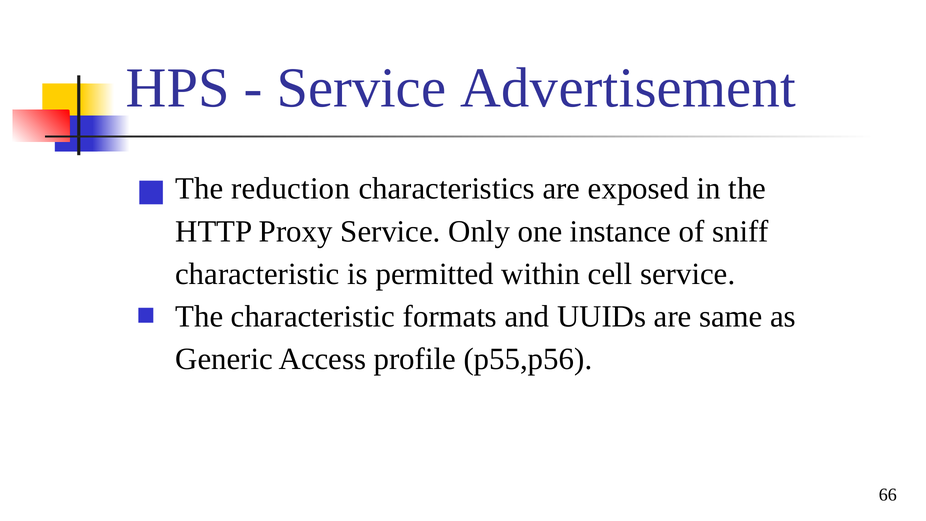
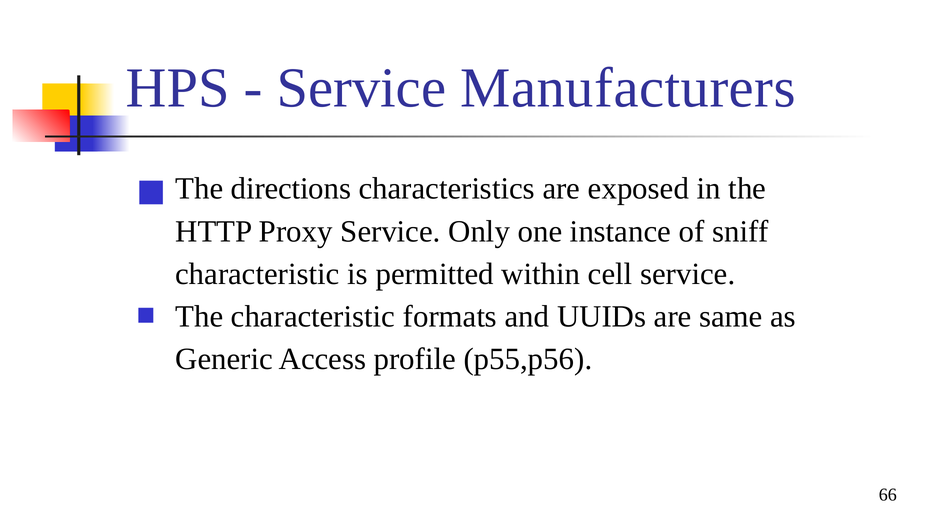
Advertisement: Advertisement -> Manufacturers
reduction: reduction -> directions
